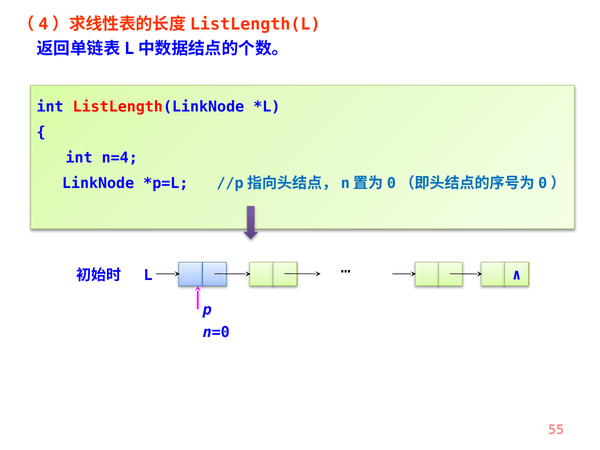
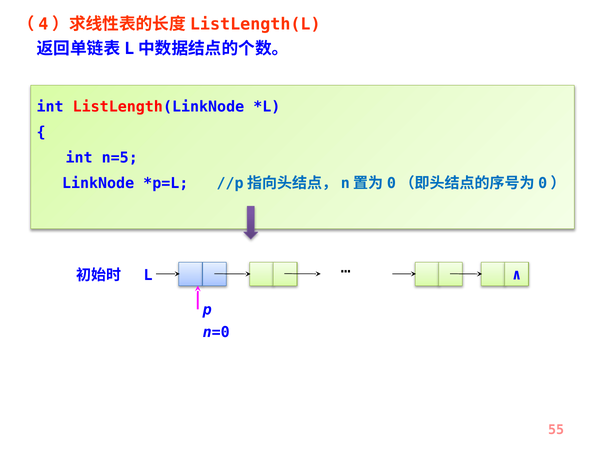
n=4: n=4 -> n=5
